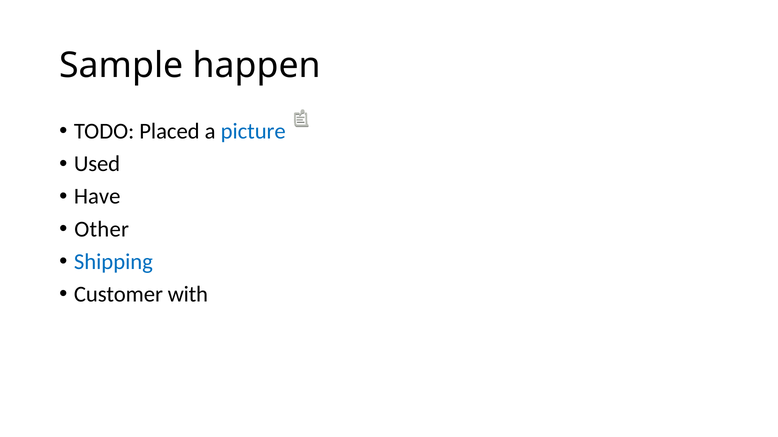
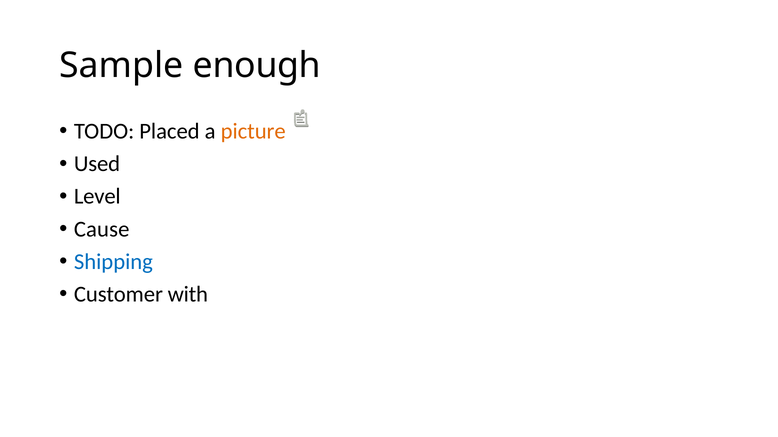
happen: happen -> enough
picture colour: blue -> orange
Have: Have -> Level
Other: Other -> Cause
